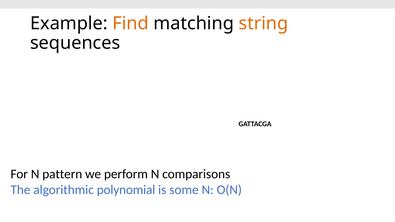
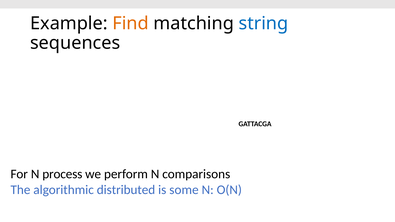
string colour: orange -> blue
pattern: pattern -> process
polynomial: polynomial -> distributed
